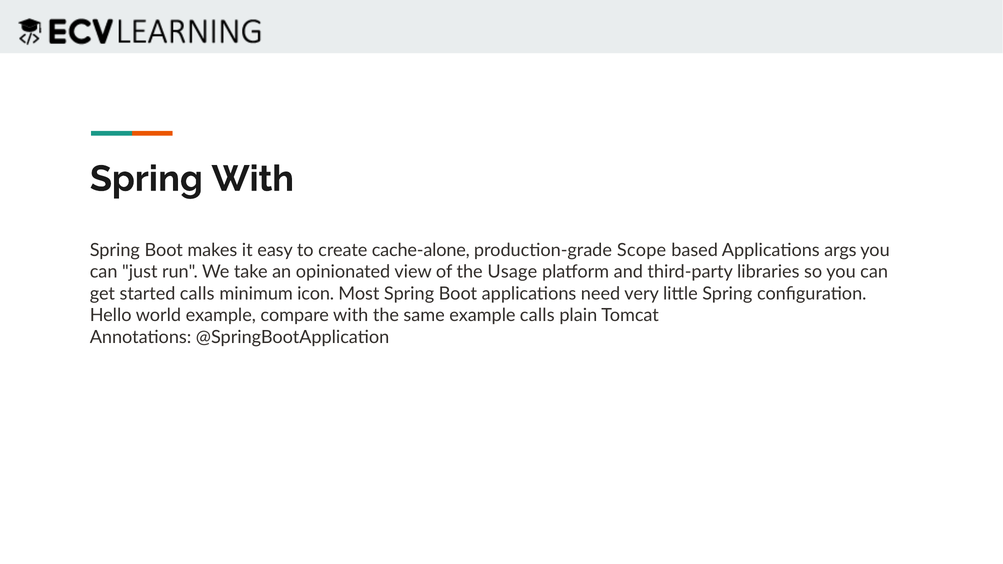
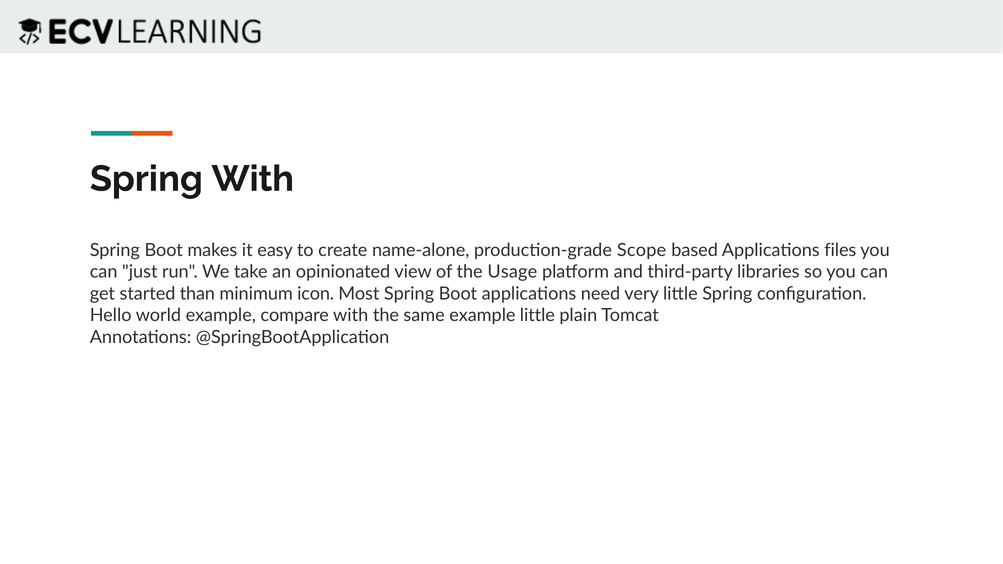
cache-alone: cache-alone -> name-alone
args: args -> files
started calls: calls -> than
example calls: calls -> little
